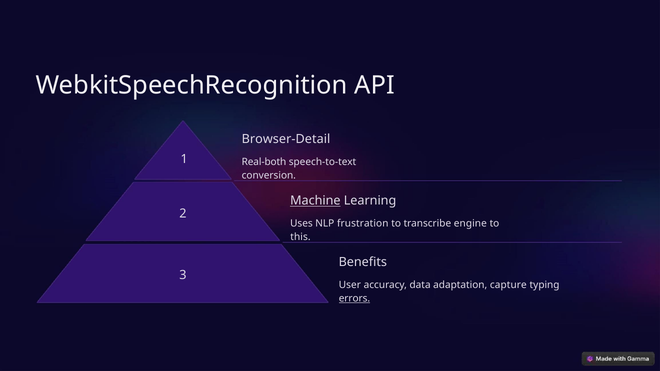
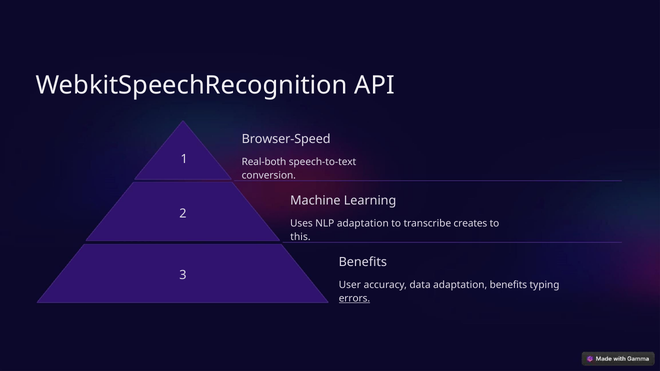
Browser-Detail: Browser-Detail -> Browser-Speed
Machine underline: present -> none
NLP frustration: frustration -> adaptation
engine: engine -> creates
adaptation capture: capture -> benefits
